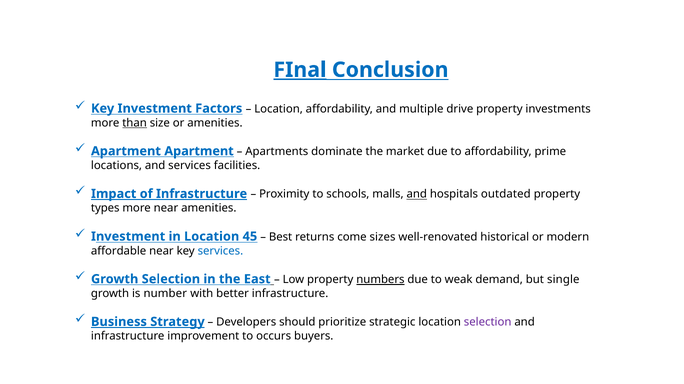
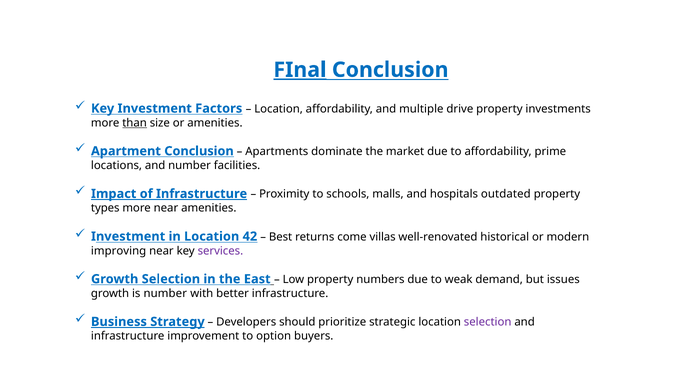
Apartment Apartment: Apartment -> Conclusion
and services: services -> number
and at (417, 195) underline: present -> none
45: 45 -> 42
sizes: sizes -> villas
affordable: affordable -> improving
services at (220, 251) colour: blue -> purple
numbers underline: present -> none
single: single -> issues
occurs: occurs -> option
